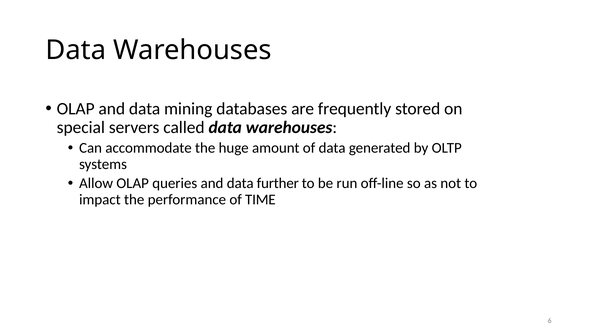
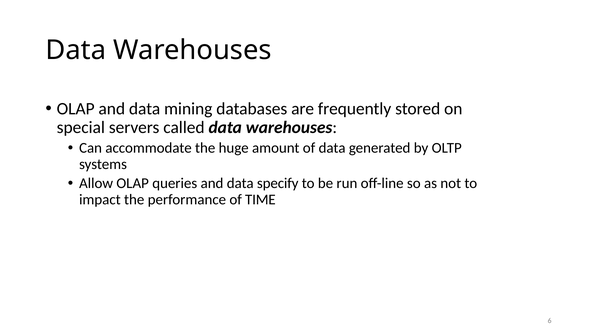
further: further -> specify
